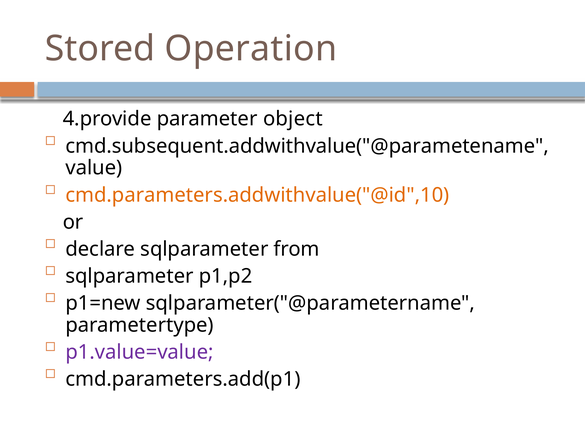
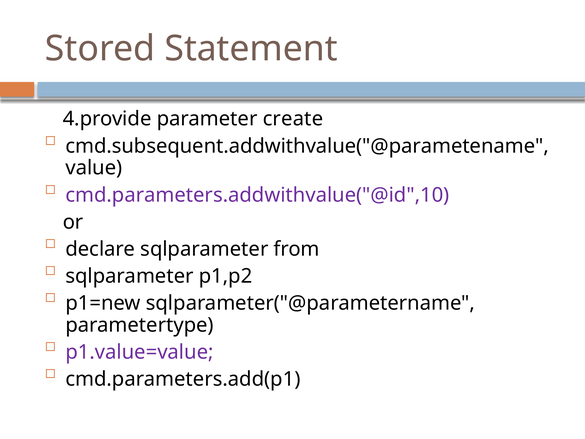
Operation: Operation -> Statement
object: object -> create
cmd.parameters.addwithvalue("@id",10 colour: orange -> purple
